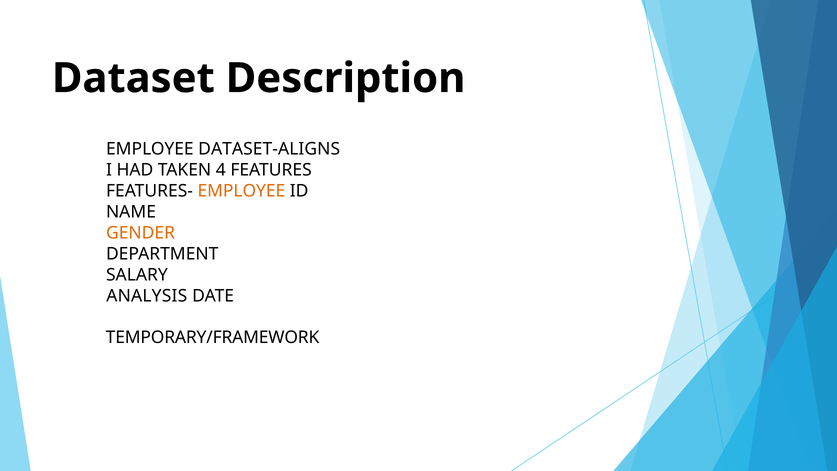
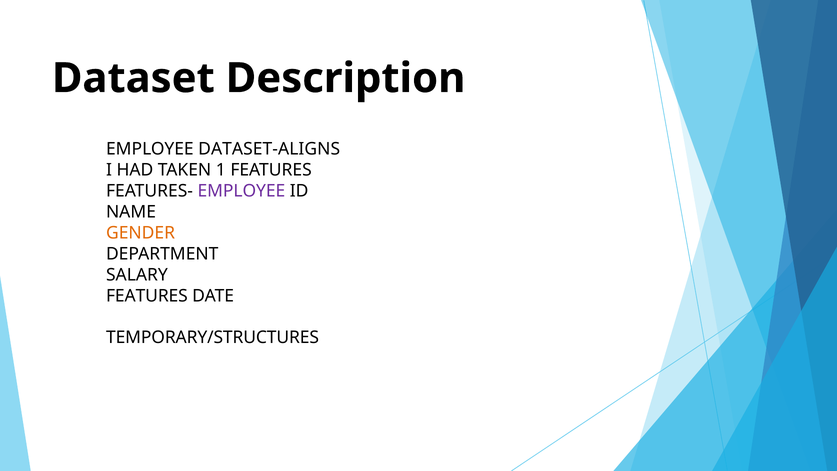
4: 4 -> 1
EMPLOYEE at (241, 191) colour: orange -> purple
ANALYSIS at (147, 296): ANALYSIS -> FEATURES
TEMPORARY/FRAMEWORK: TEMPORARY/FRAMEWORK -> TEMPORARY/STRUCTURES
